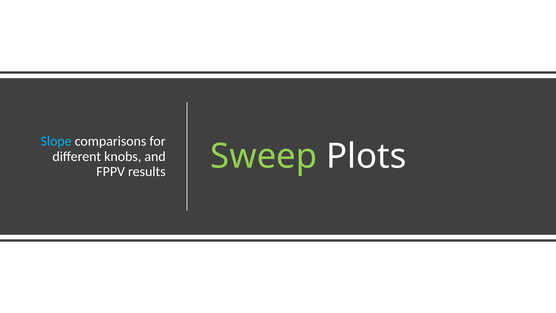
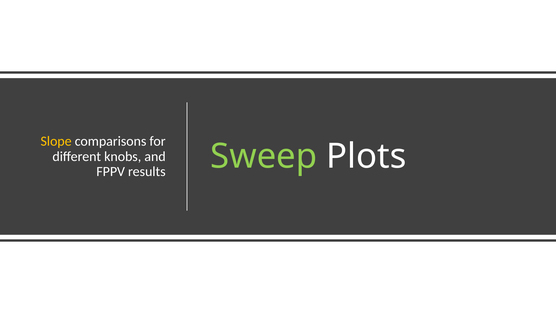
Slope colour: light blue -> yellow
